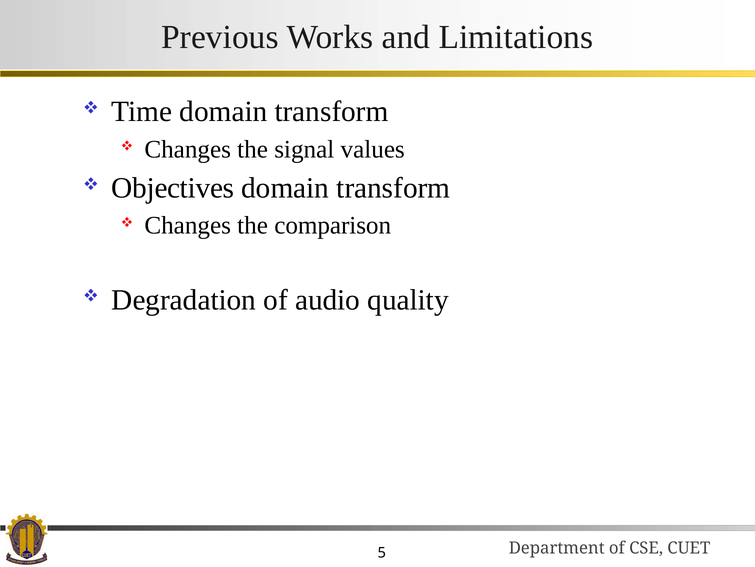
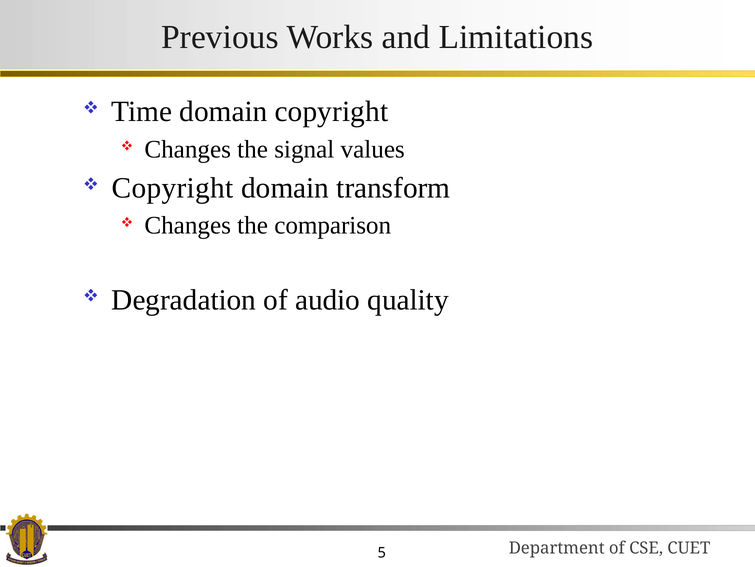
Time domain transform: transform -> copyright
Objectives at (173, 188): Objectives -> Copyright
